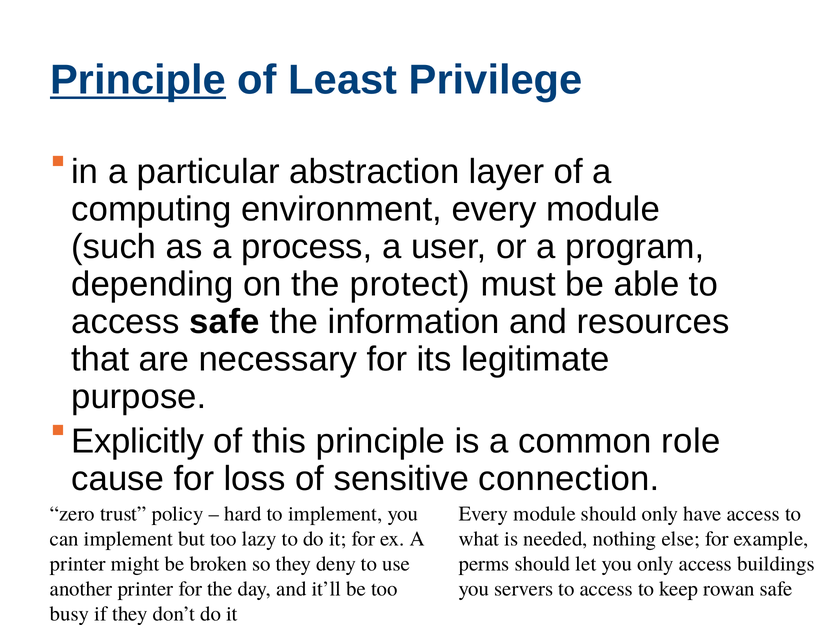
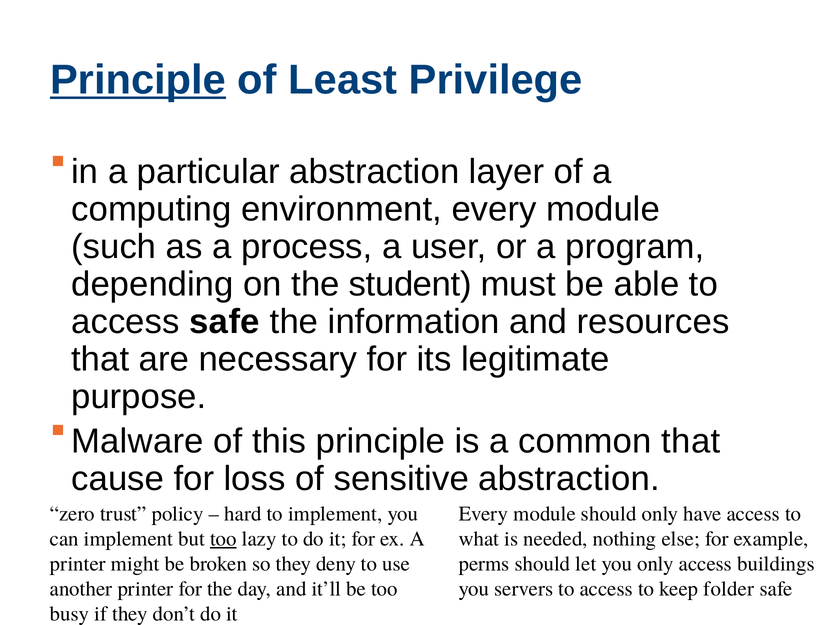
protect: protect -> student
Explicitly: Explicitly -> Malware
common role: role -> that
sensitive connection: connection -> abstraction
too at (223, 539) underline: none -> present
rowan: rowan -> folder
